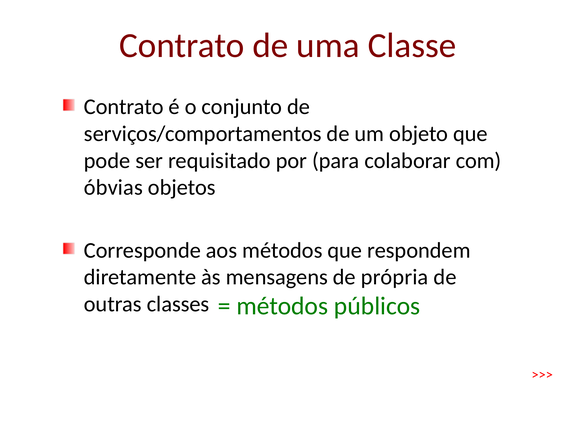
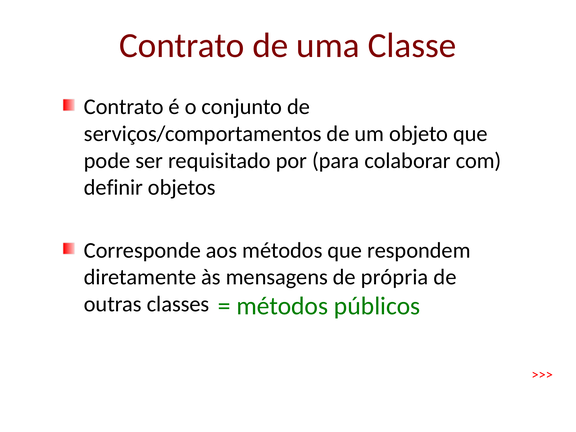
óbvias: óbvias -> definir
